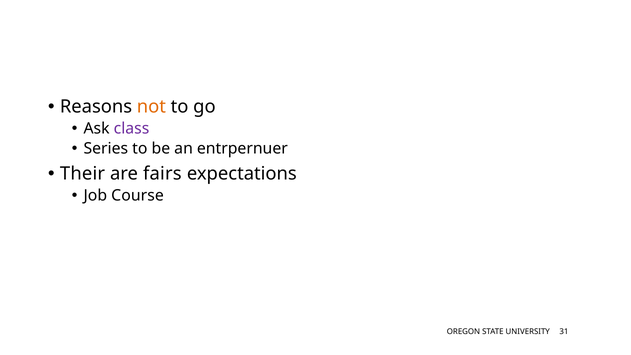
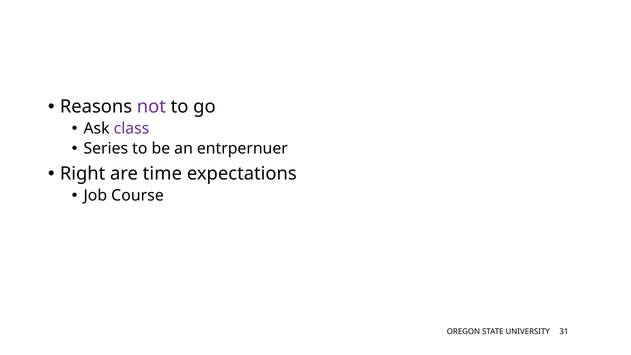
not colour: orange -> purple
Their: Their -> Right
fairs: fairs -> time
